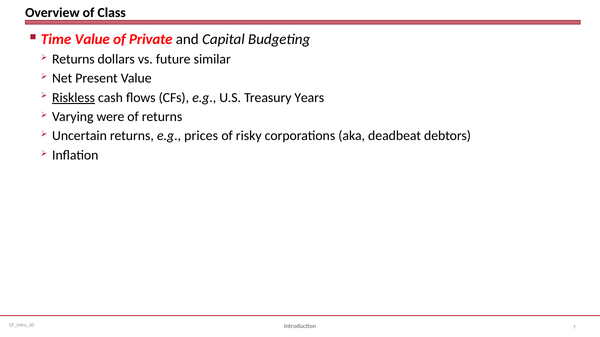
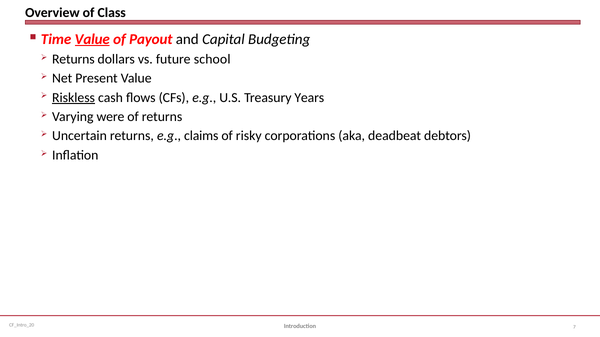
Value at (92, 39) underline: none -> present
Private: Private -> Payout
similar: similar -> school
prices: prices -> claims
